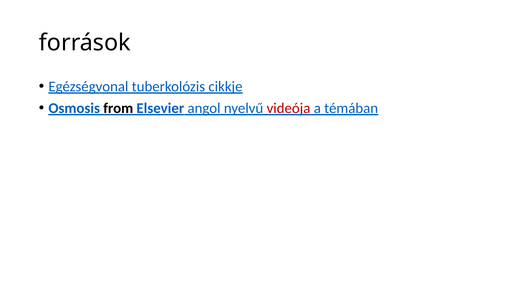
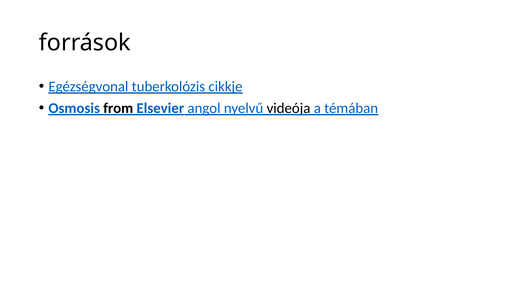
videója colour: red -> black
